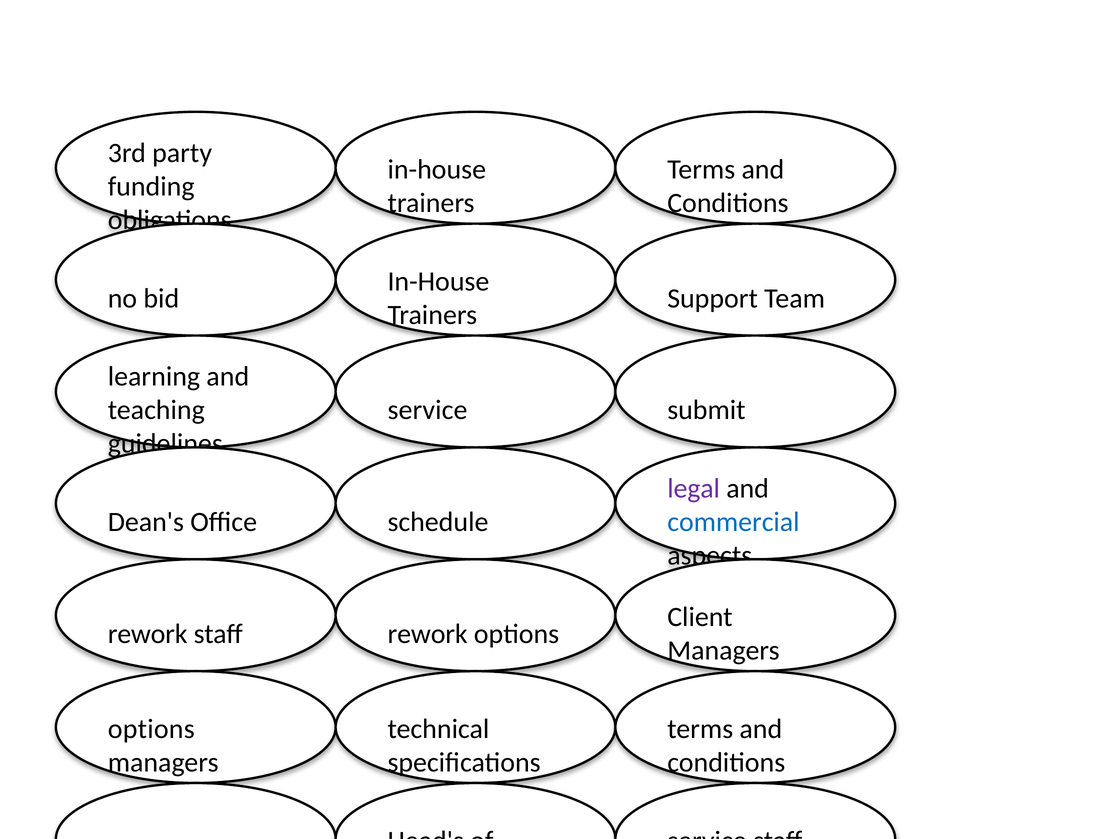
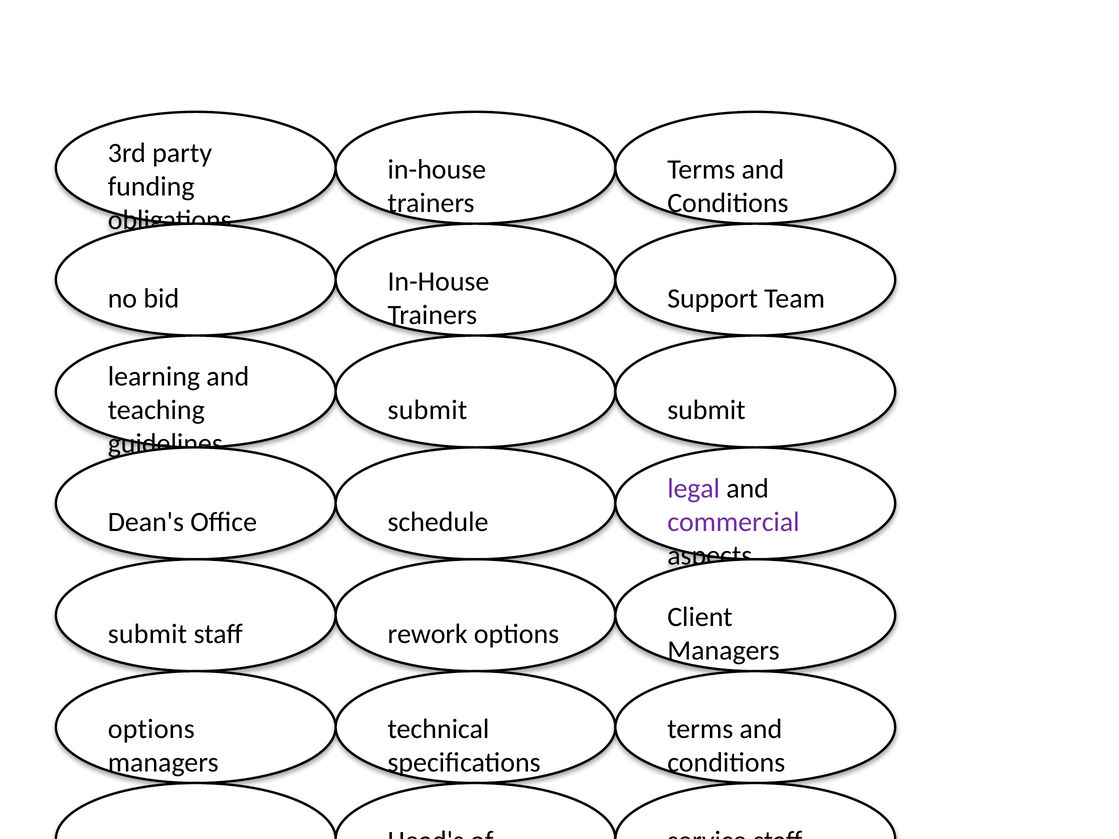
service at (428, 410): service -> submit
commercial colour: blue -> purple
rework at (148, 634): rework -> submit
